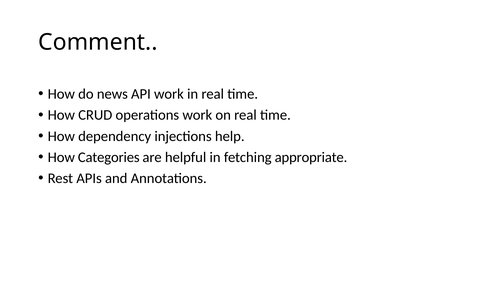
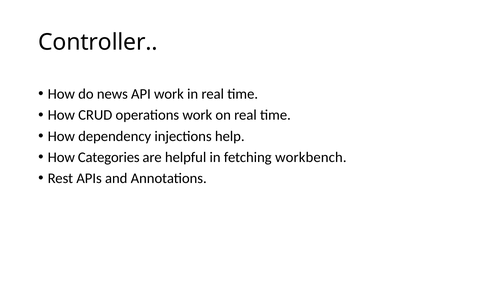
Comment: Comment -> Controller
appropriate: appropriate -> workbench
